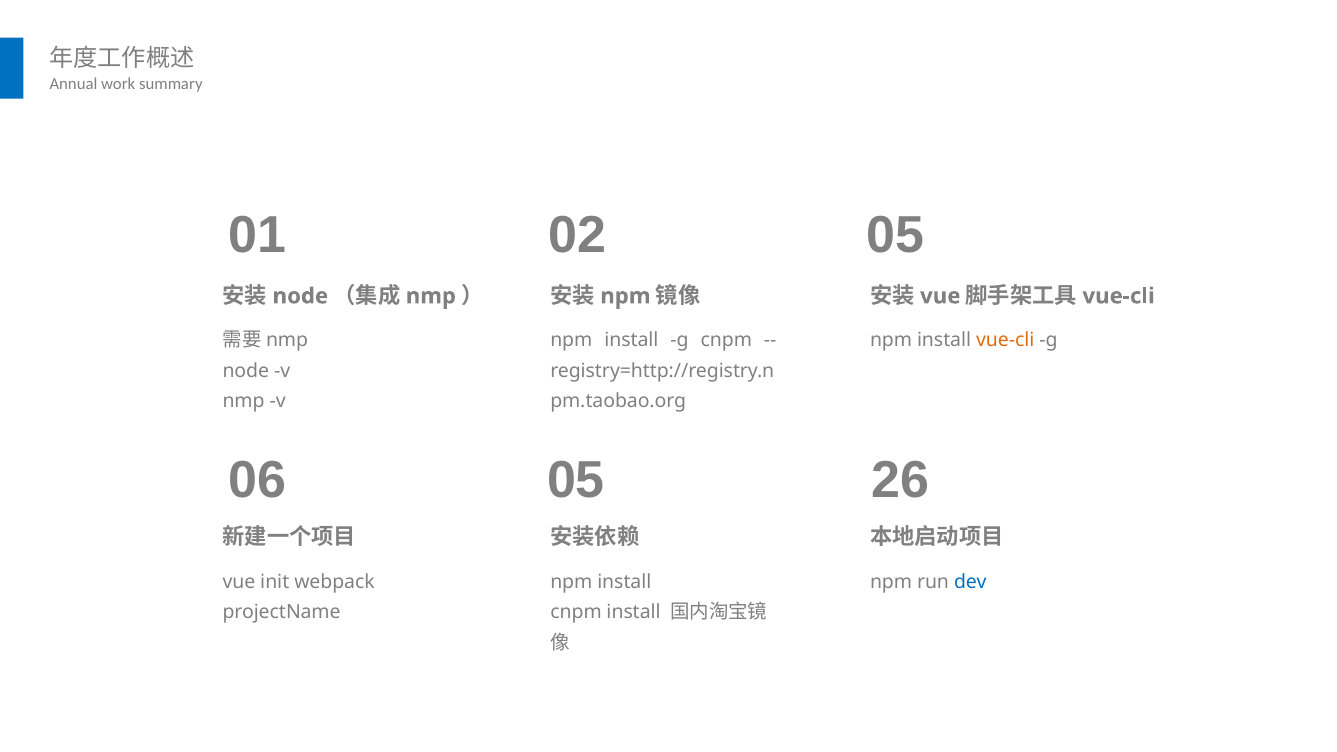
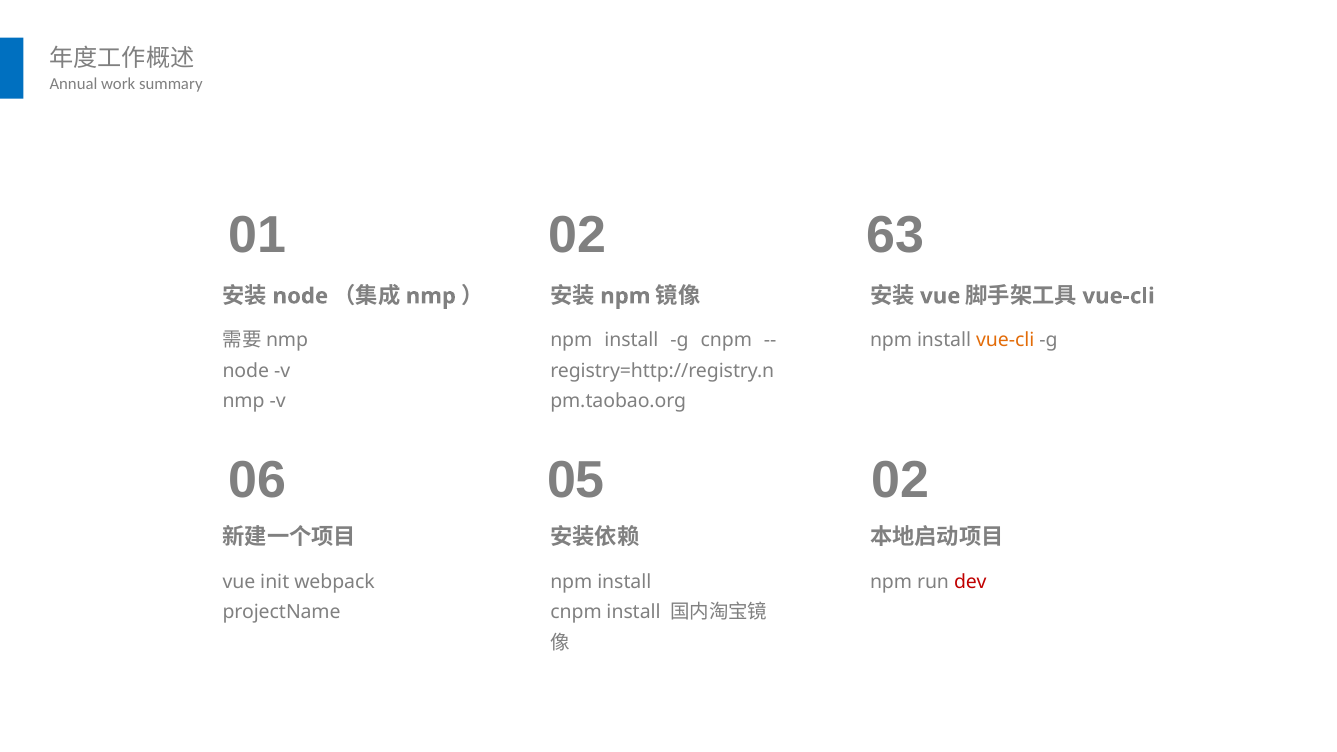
02 05: 05 -> 63
05 26: 26 -> 02
dev colour: blue -> red
